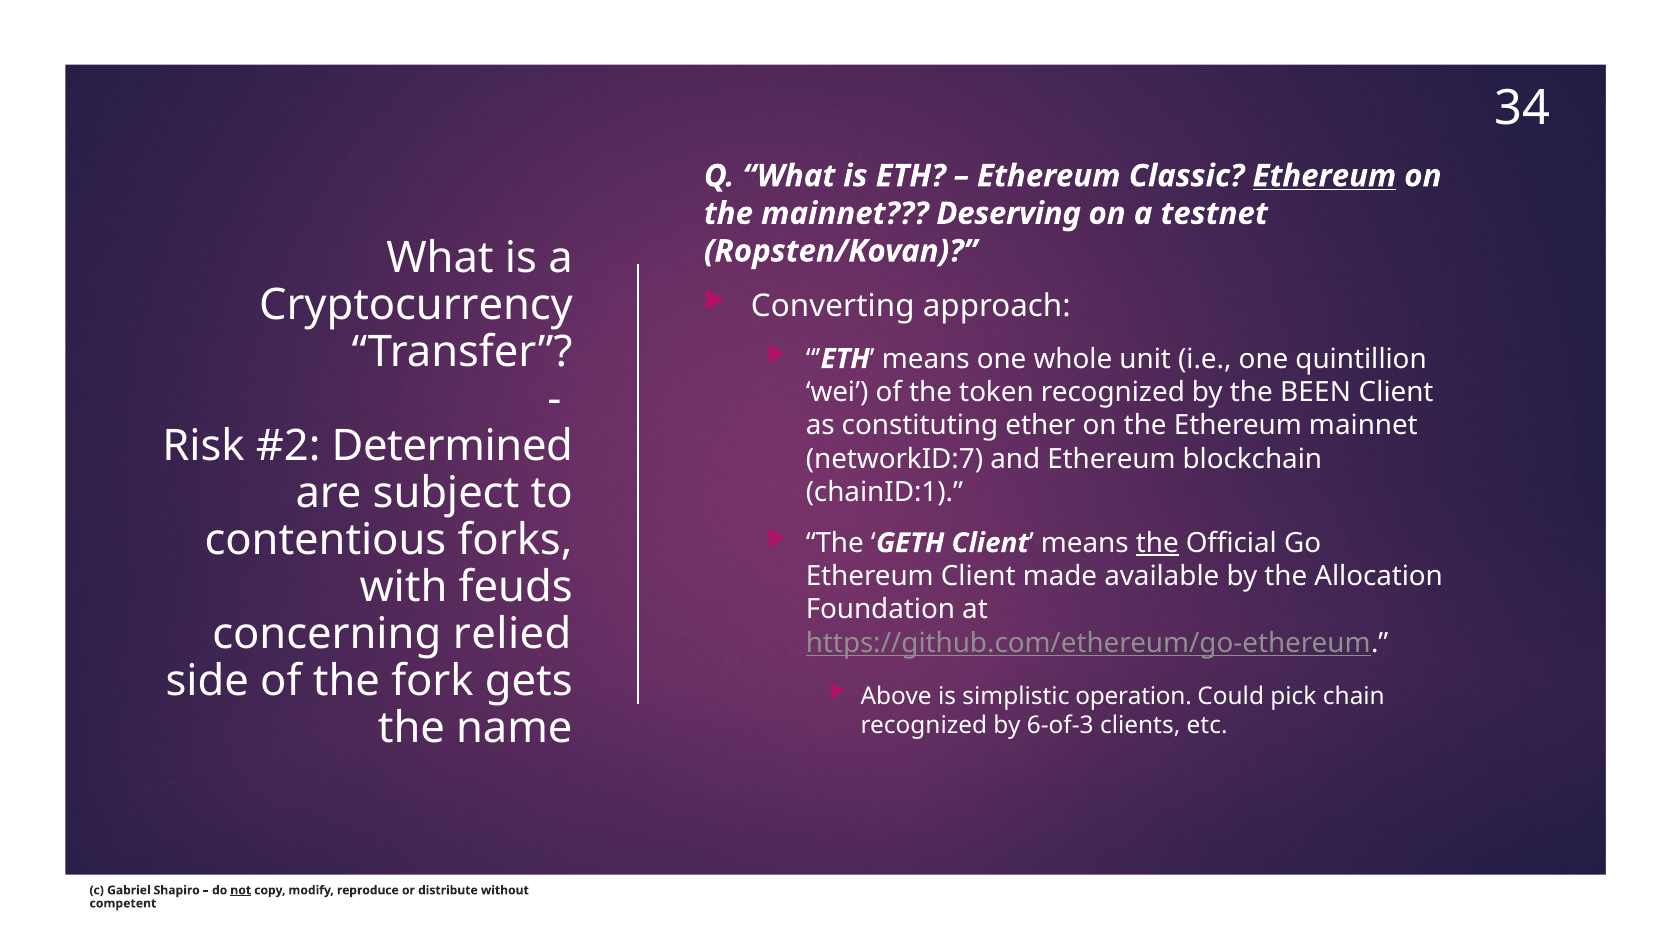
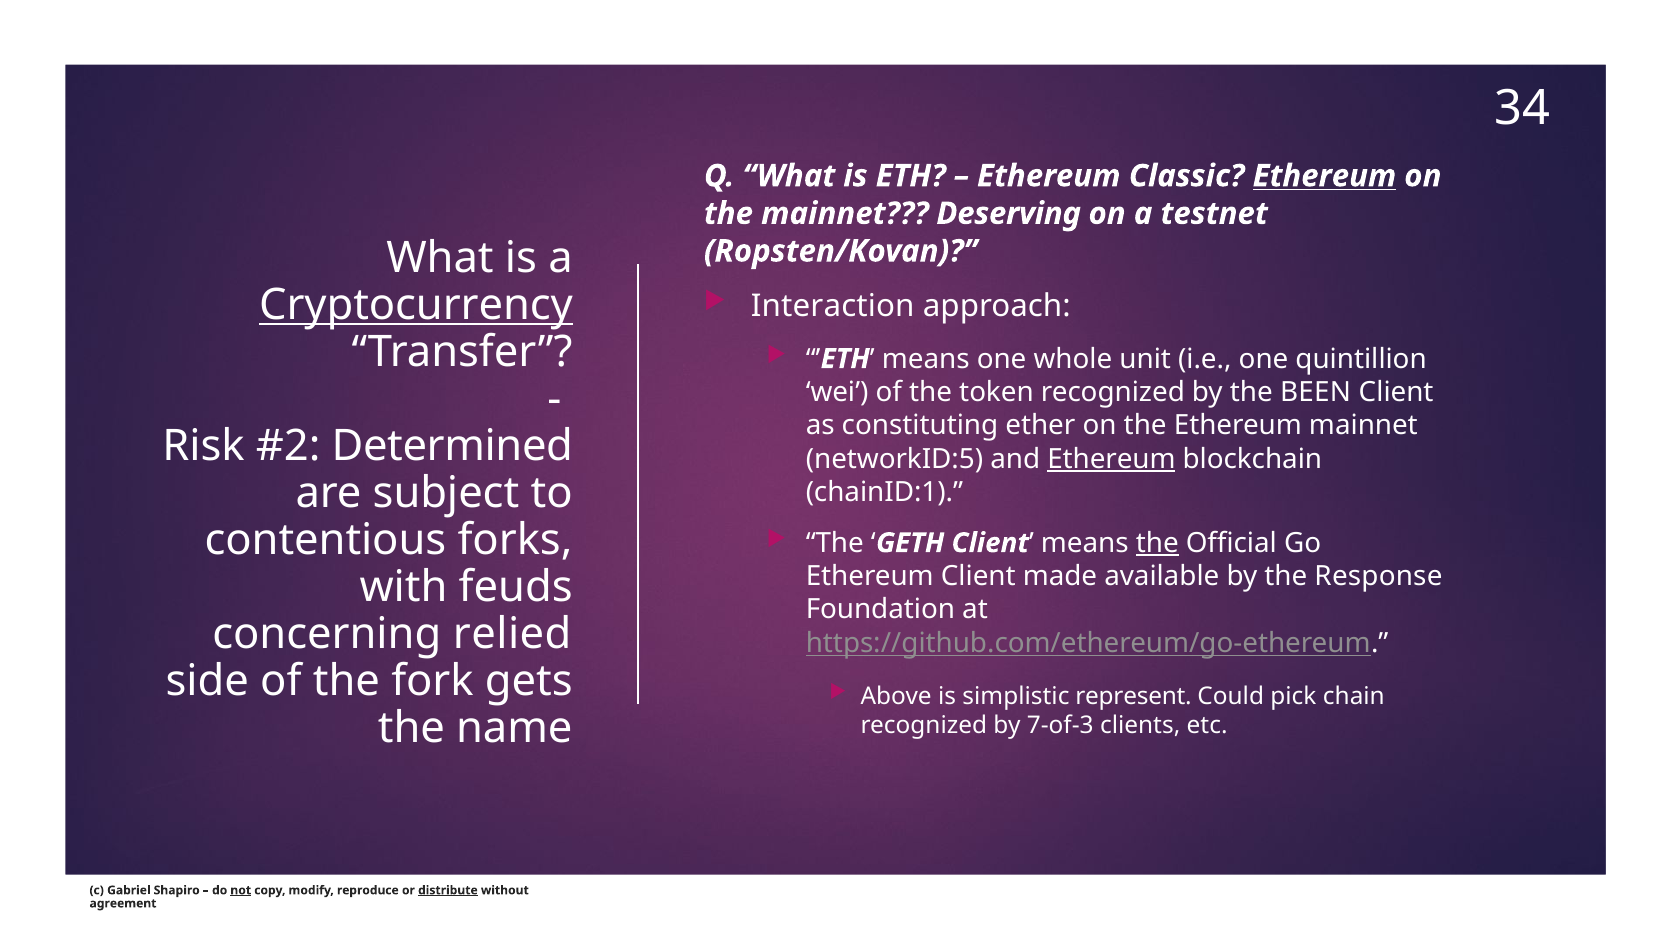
Converting: Converting -> Interaction
Cryptocurrency underline: none -> present
networkID:7: networkID:7 -> networkID:5
Ethereum at (1111, 459) underline: none -> present
Allocation: Allocation -> Response
operation: operation -> represent
6-of-3: 6-of-3 -> 7-of-3
distribute underline: none -> present
competent: competent -> agreement
